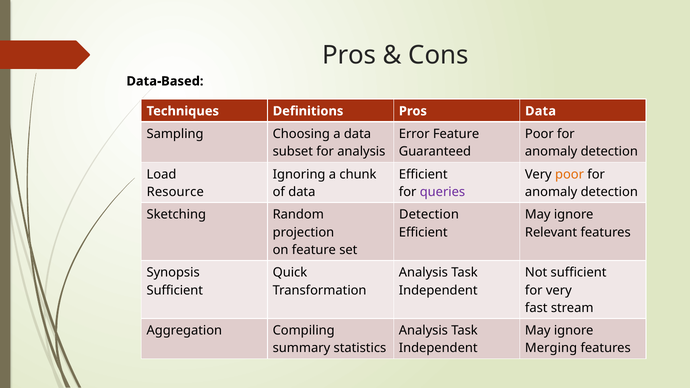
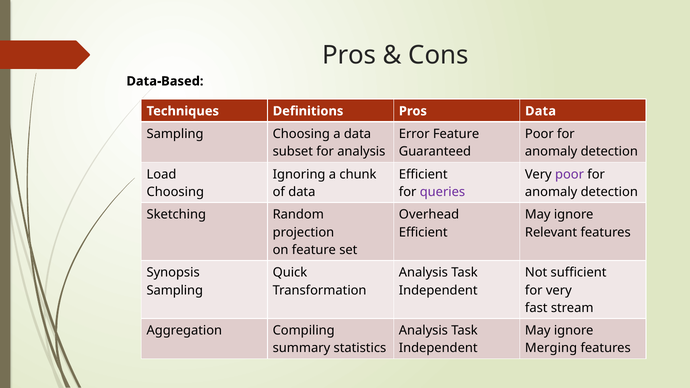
poor at (570, 174) colour: orange -> purple
Resource at (175, 192): Resource -> Choosing
Detection at (429, 215): Detection -> Overhead
Sufficient at (175, 290): Sufficient -> Sampling
